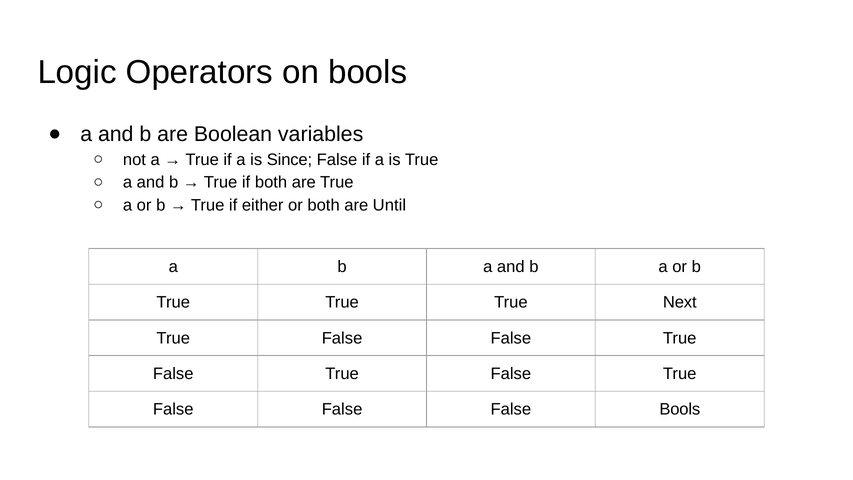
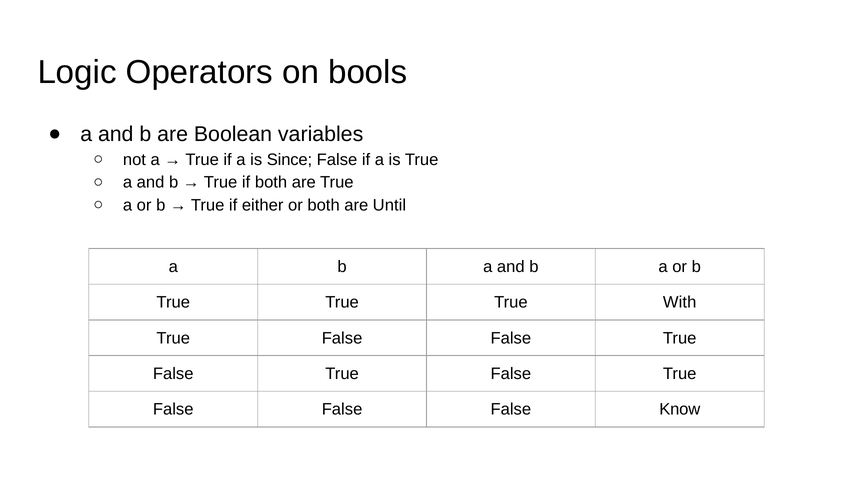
Next: Next -> With
False Bools: Bools -> Know
